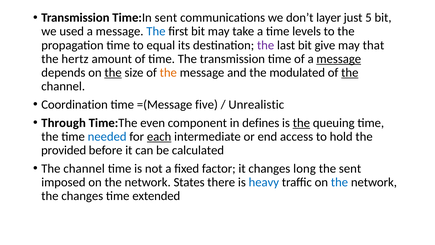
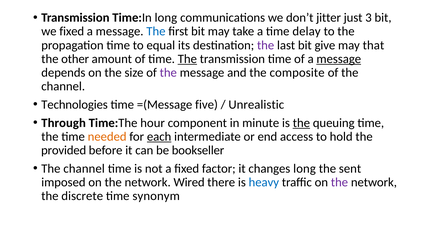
Time:In sent: sent -> long
layer: layer -> jitter
5: 5 -> 3
we used: used -> fixed
levels: levels -> delay
hertz: hertz -> other
The at (187, 59) underline: none -> present
the at (113, 73) underline: present -> none
the at (168, 73) colour: orange -> purple
modulated: modulated -> composite
the at (350, 73) underline: present -> none
Coordination: Coordination -> Technologies
even: even -> hour
defines: defines -> minute
needed colour: blue -> orange
calculated: calculated -> bookseller
States: States -> Wired
the at (339, 182) colour: blue -> purple
the changes: changes -> discrete
extended: extended -> synonym
